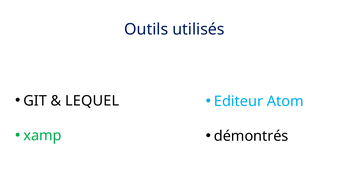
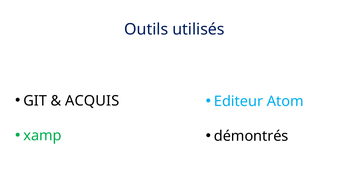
LEQUEL: LEQUEL -> ACQUIS
